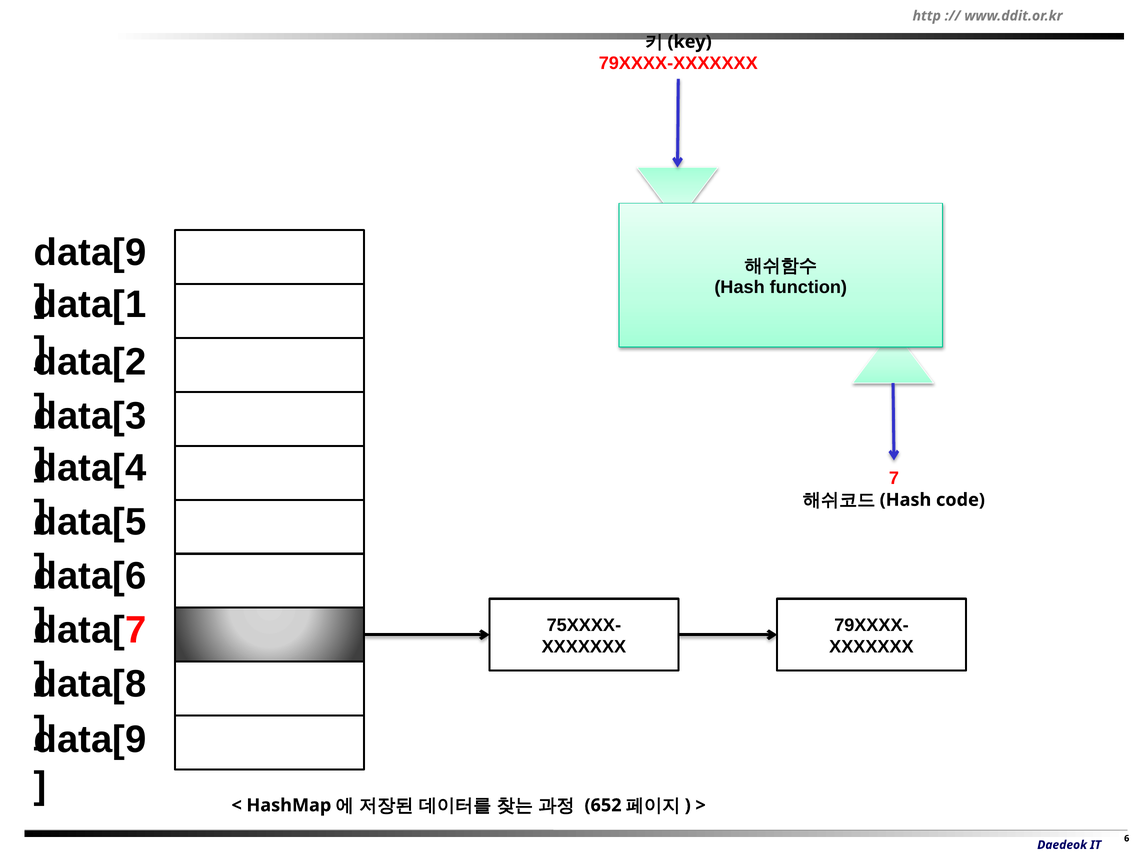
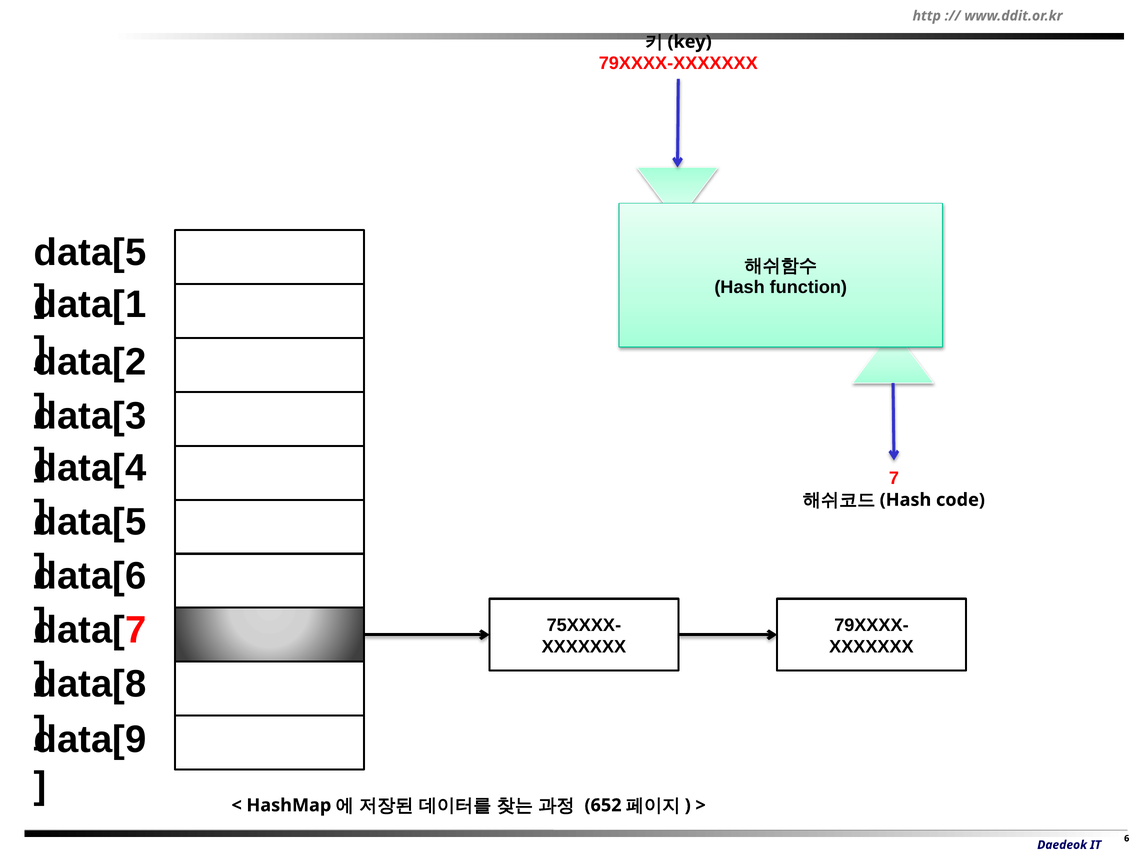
data[9 at (90, 253): data[9 -> data[5
